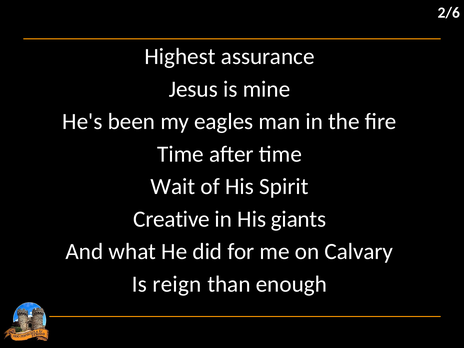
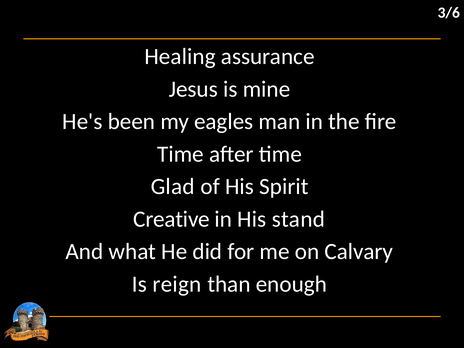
2/6: 2/6 -> 3/6
Highest: Highest -> Healing
Wait: Wait -> Glad
giants: giants -> stand
